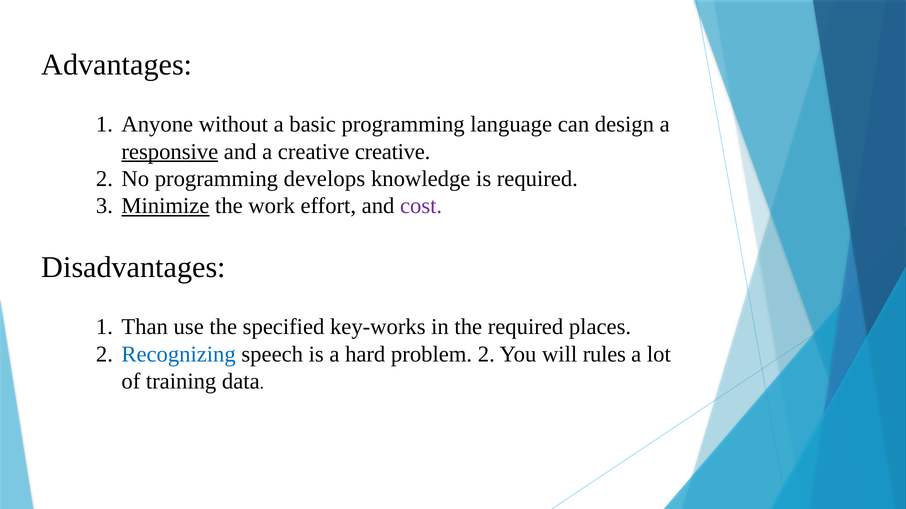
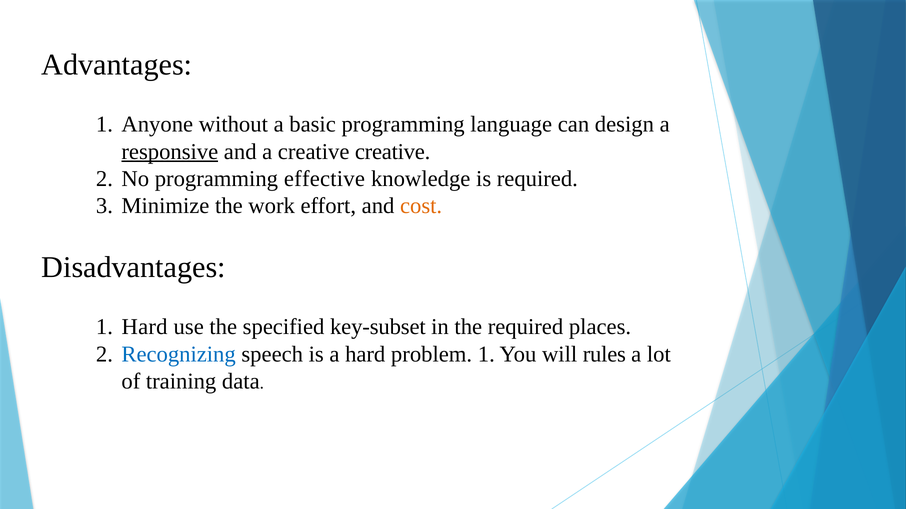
develops: develops -> effective
Minimize underline: present -> none
cost colour: purple -> orange
Than at (145, 327): Than -> Hard
key-works: key-works -> key-subset
problem 2: 2 -> 1
